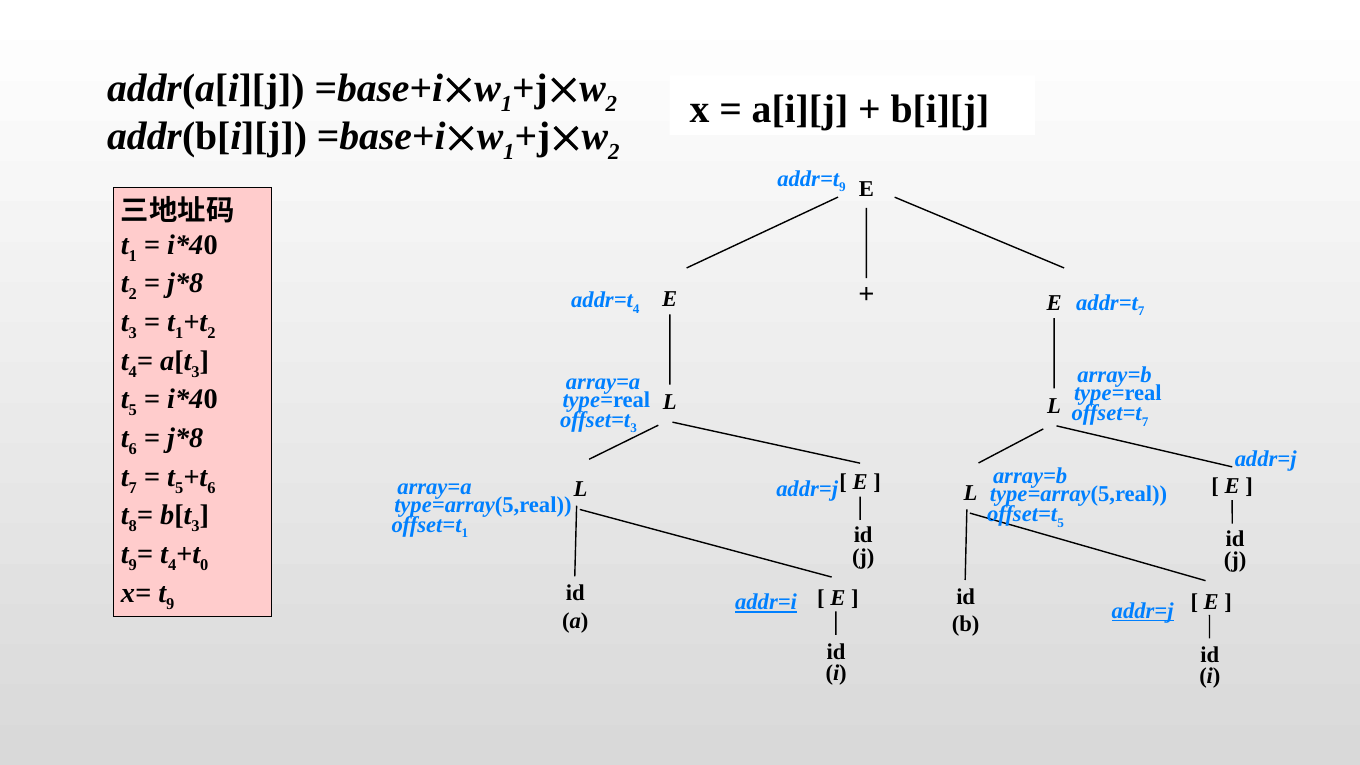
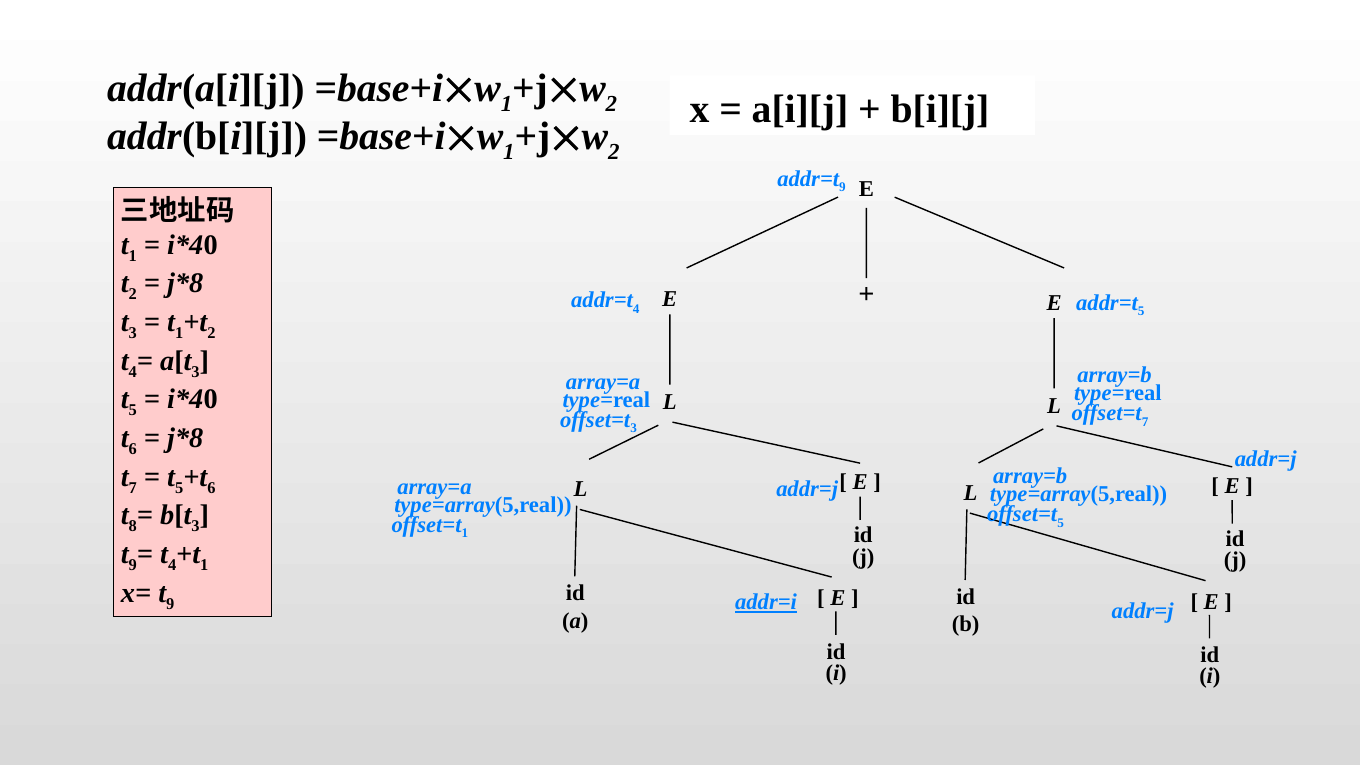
7 at (1141, 311): 7 -> 5
0 at (204, 565): 0 -> 1
addr=j at (1143, 611) underline: present -> none
